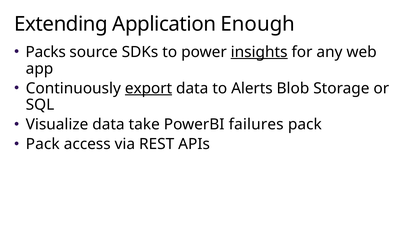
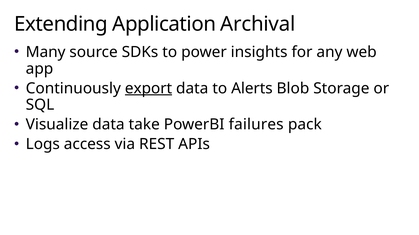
Enough: Enough -> Archival
Packs: Packs -> Many
insights underline: present -> none
Pack at (43, 145): Pack -> Logs
